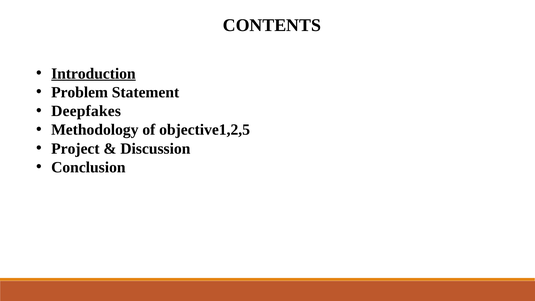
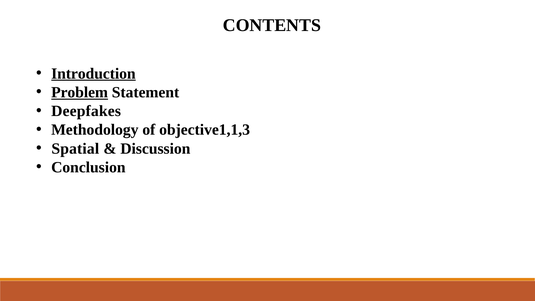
Problem underline: none -> present
objective1,2,5: objective1,2,5 -> objective1,1,3
Project: Project -> Spatial
